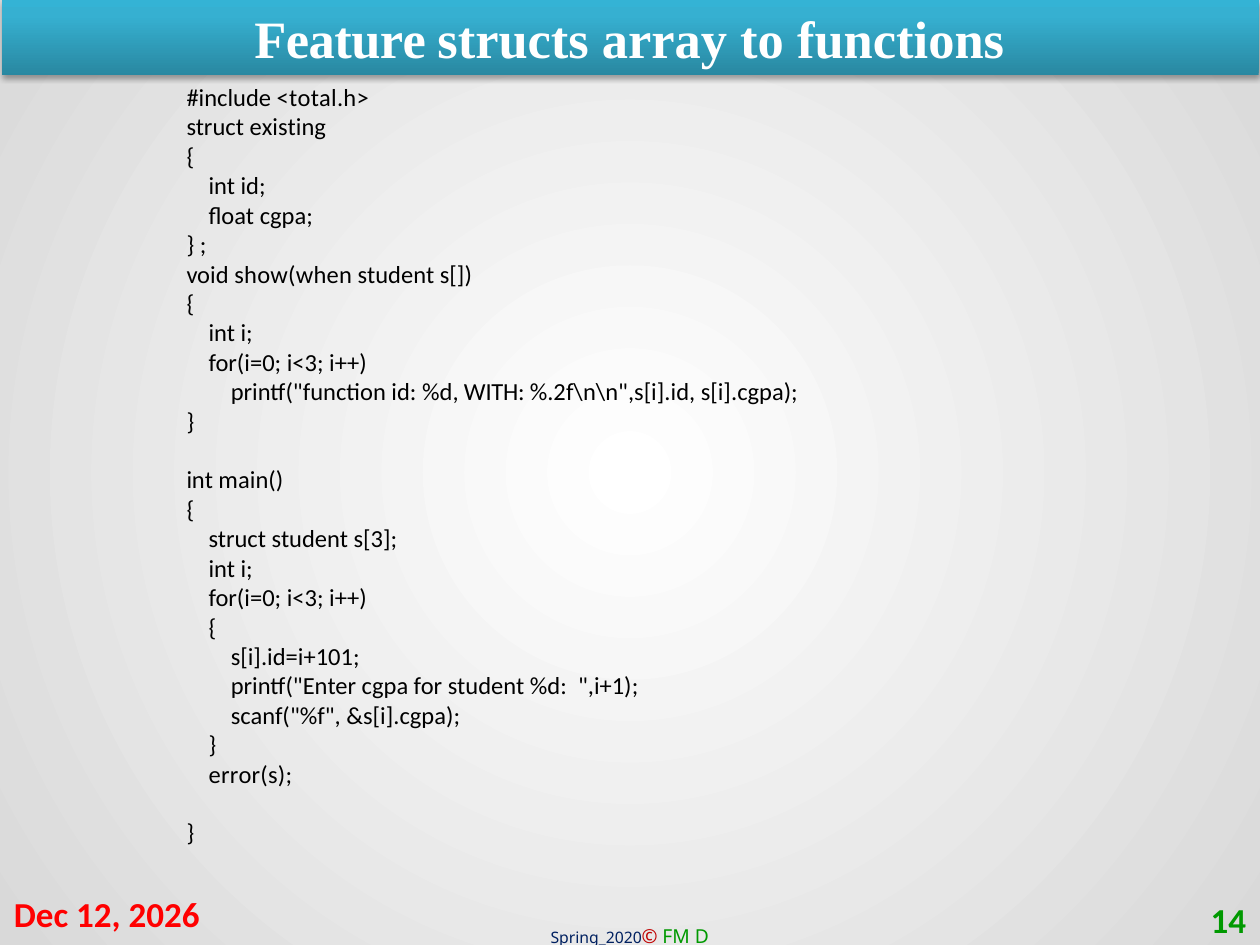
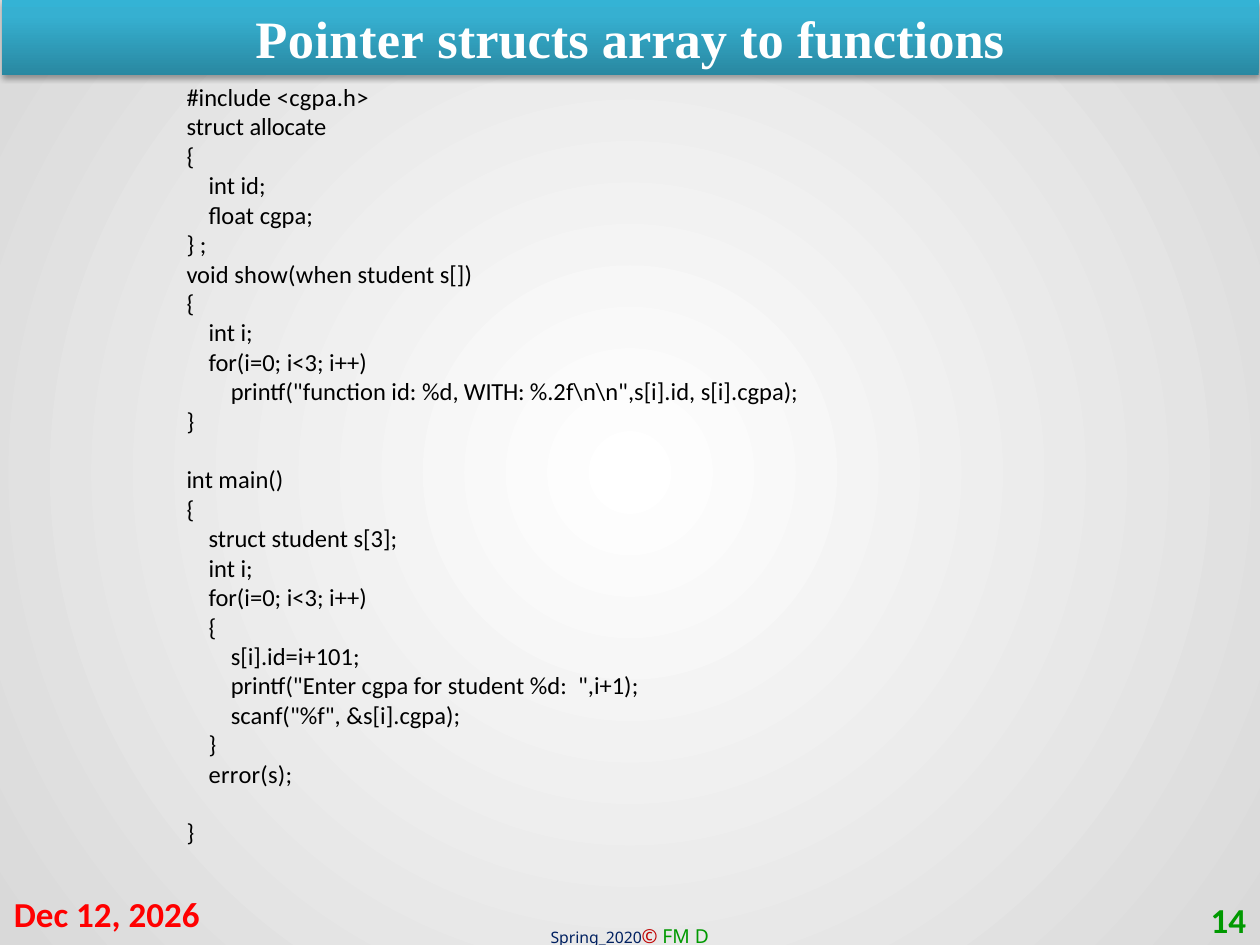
Feature: Feature -> Pointer
<total.h>: <total.h> -> <cgpa.h>
existing: existing -> allocate
